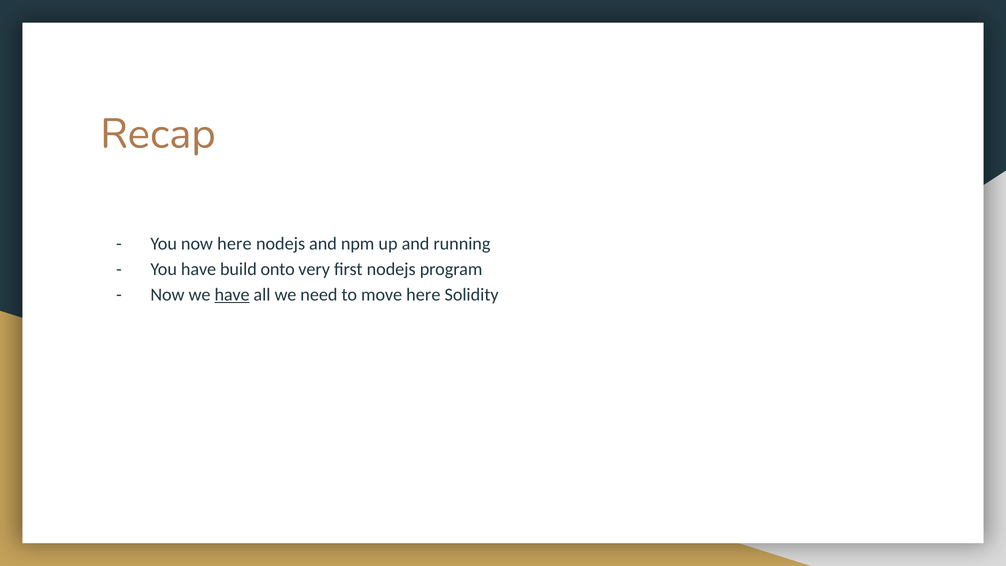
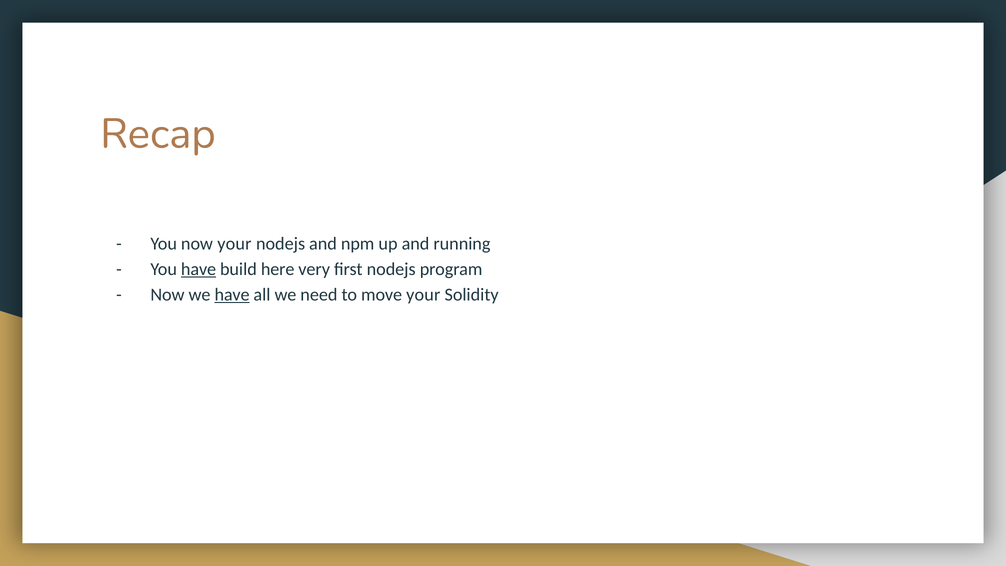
now here: here -> your
have at (199, 269) underline: none -> present
onto: onto -> here
move here: here -> your
